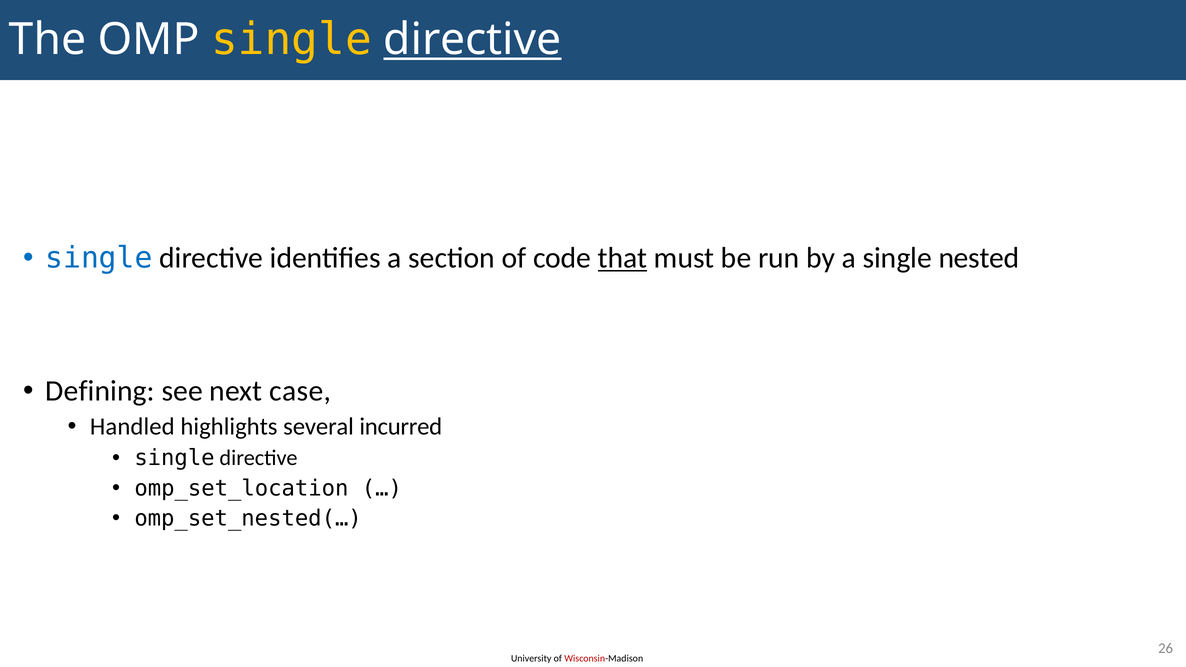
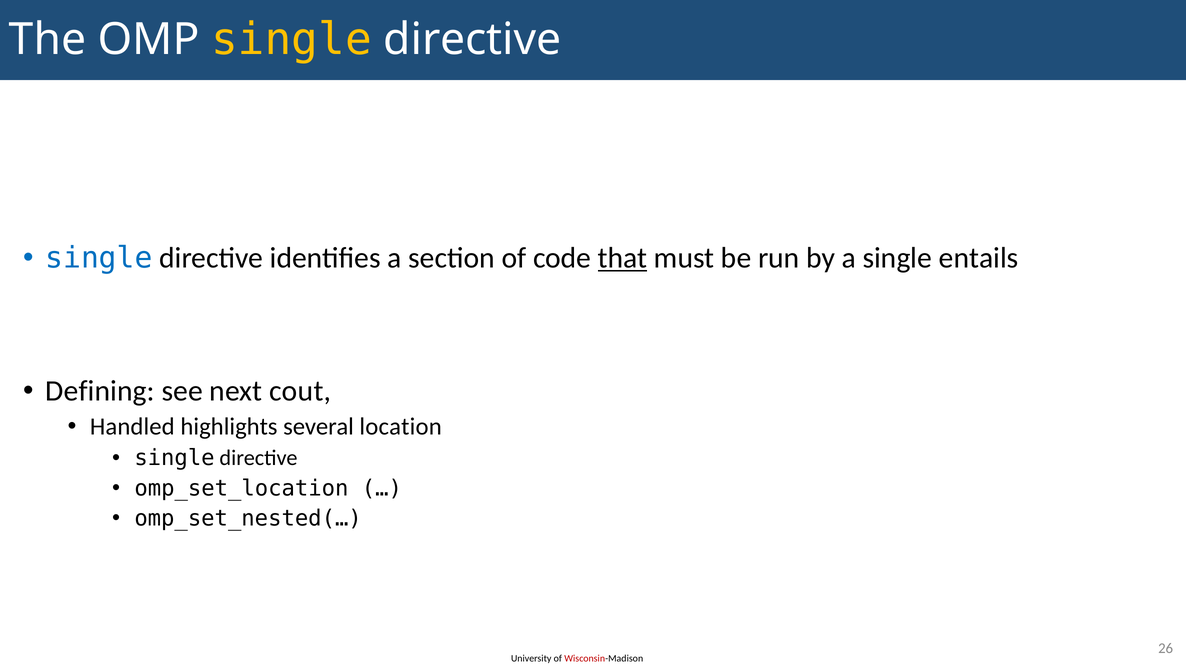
directive at (472, 40) underline: present -> none
nested: nested -> entails
case: case -> cout
incurred: incurred -> location
